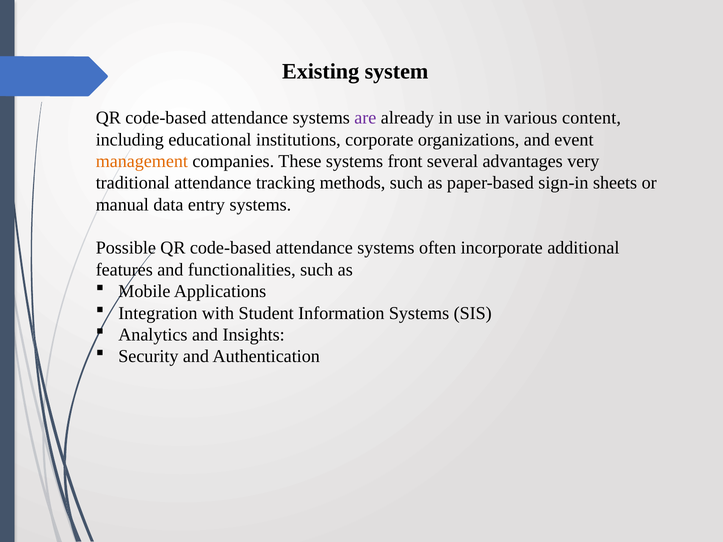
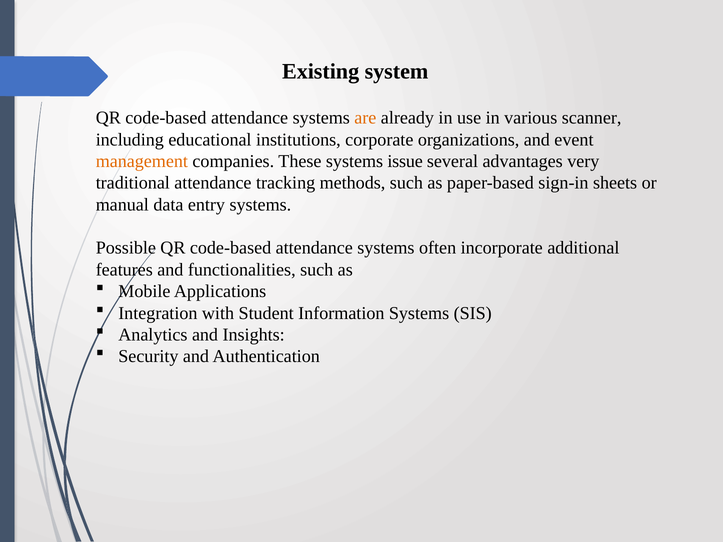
are colour: purple -> orange
content: content -> scanner
front: front -> issue
